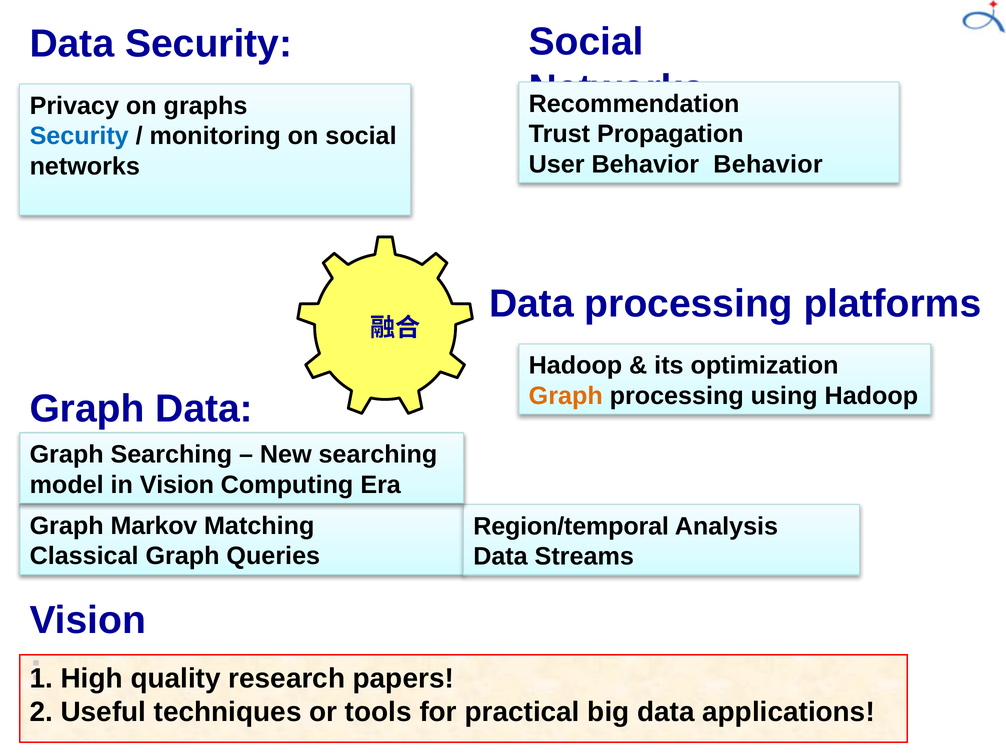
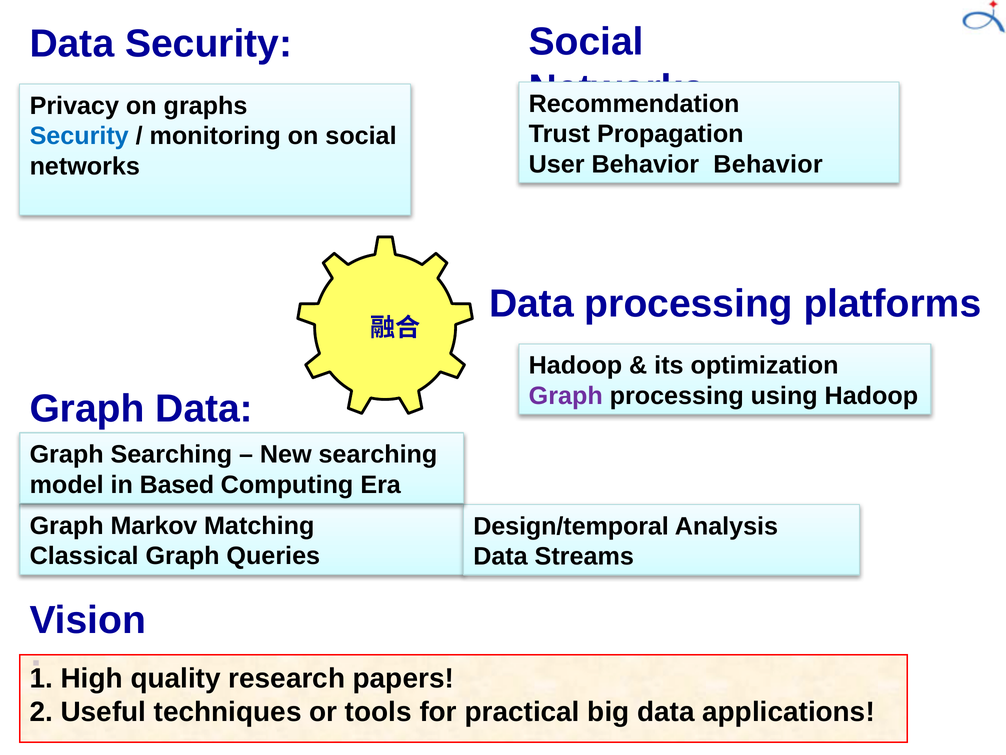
Graph at (566, 396) colour: orange -> purple
in Vision: Vision -> Based
Region/temporal: Region/temporal -> Design/temporal
